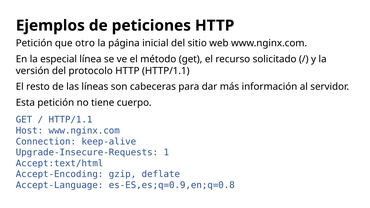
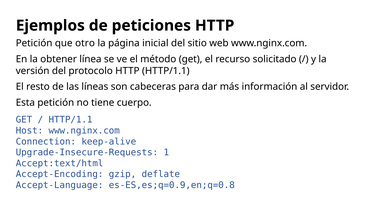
especial: especial -> obtener
